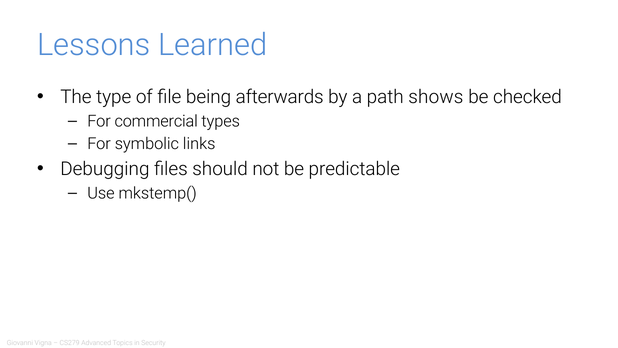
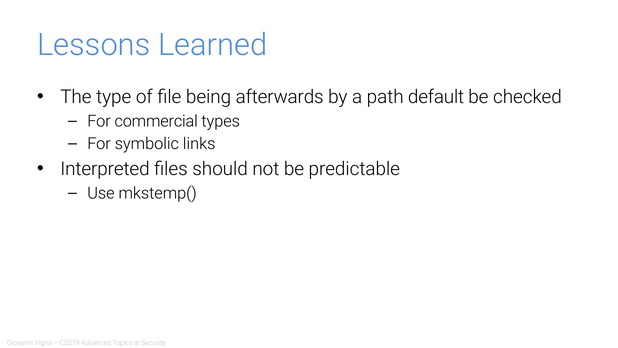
shows: shows -> default
Debugging: Debugging -> Interpreted
